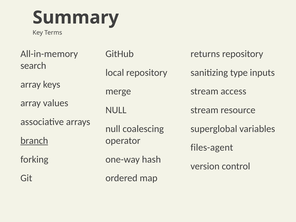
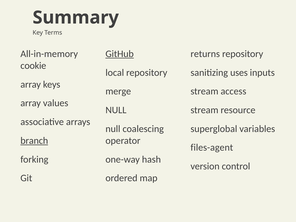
GitHub underline: none -> present
search: search -> cookie
type: type -> uses
